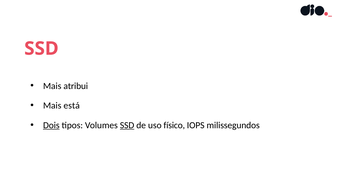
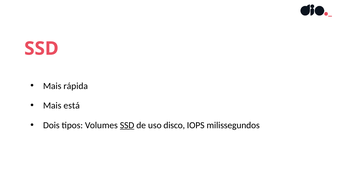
atribui: atribui -> rápida
Dois underline: present -> none
físico: físico -> disco
